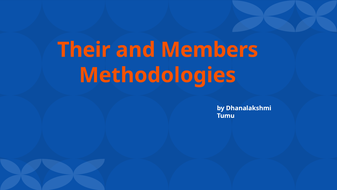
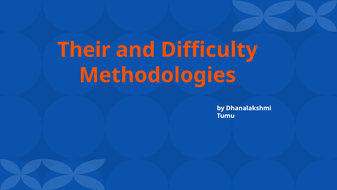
Members: Members -> Difficulty
